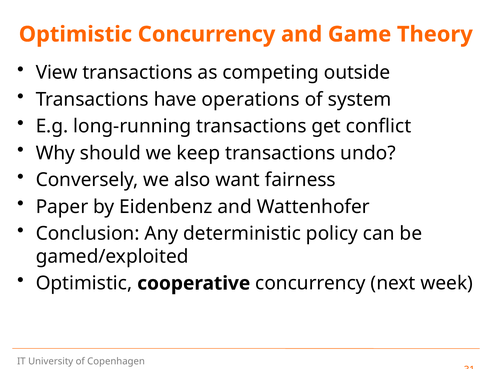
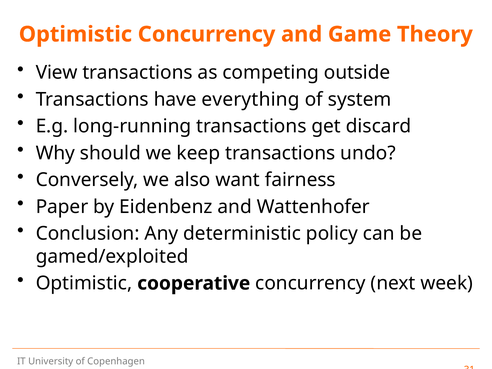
operations: operations -> everything
conflict: conflict -> discard
